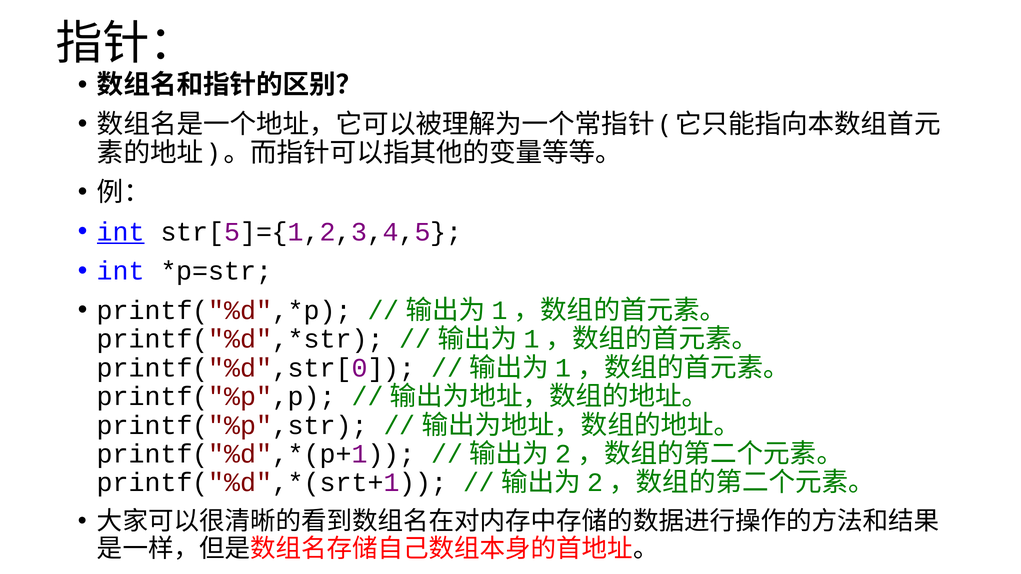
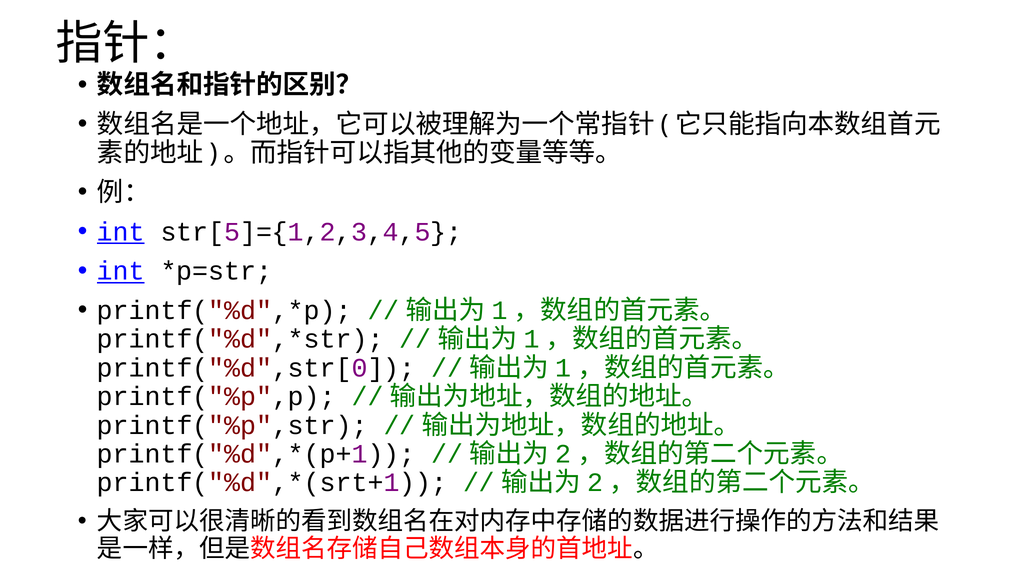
int at (121, 271) underline: none -> present
